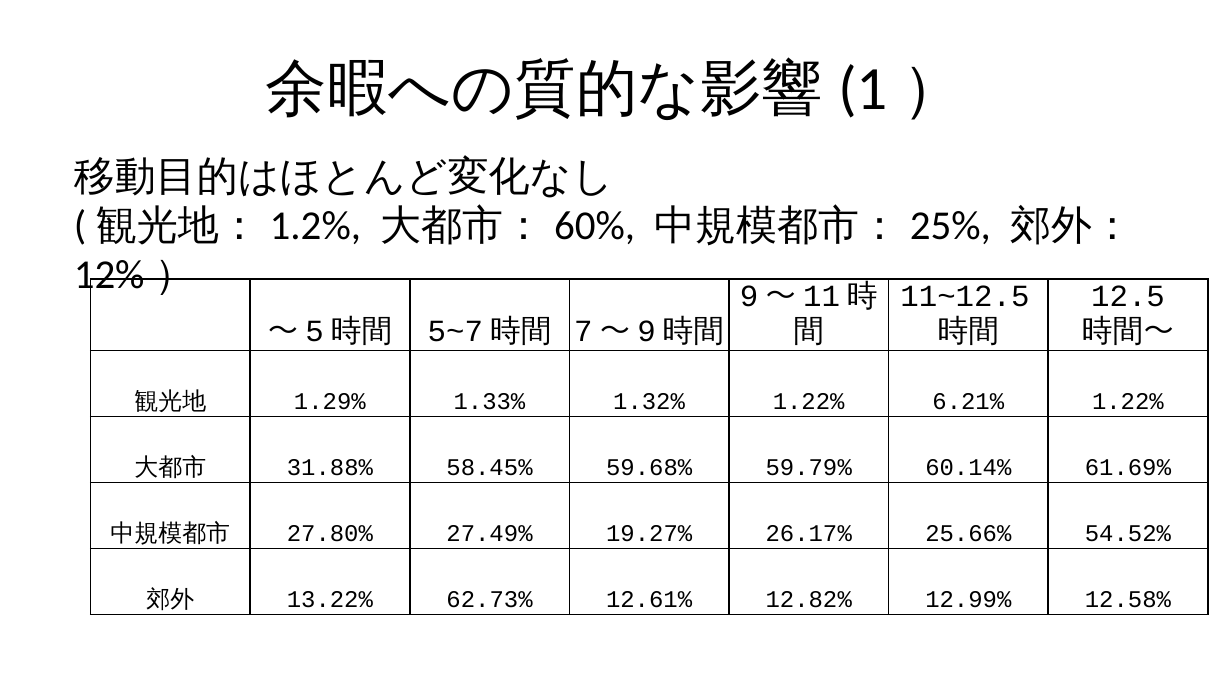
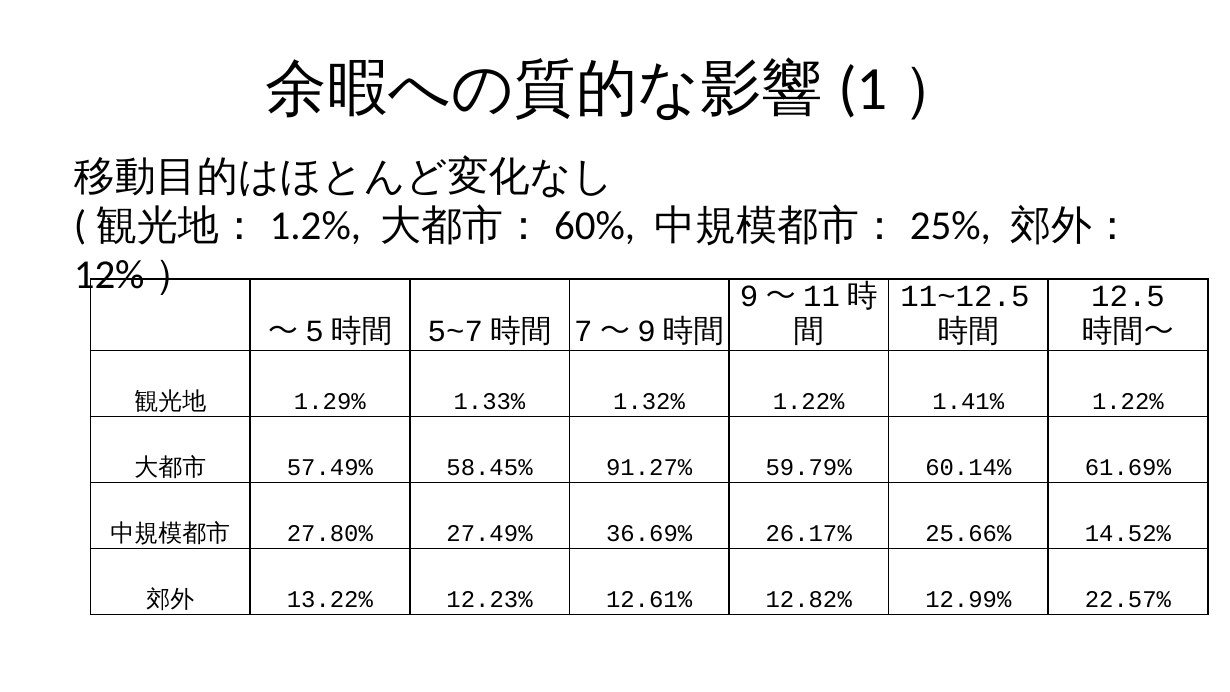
6.21%: 6.21% -> 1.41%
31.88%: 31.88% -> 57.49%
59.68%: 59.68% -> 91.27%
19.27%: 19.27% -> 36.69%
54.52%: 54.52% -> 14.52%
62.73%: 62.73% -> 12.23%
12.58%: 12.58% -> 22.57%
